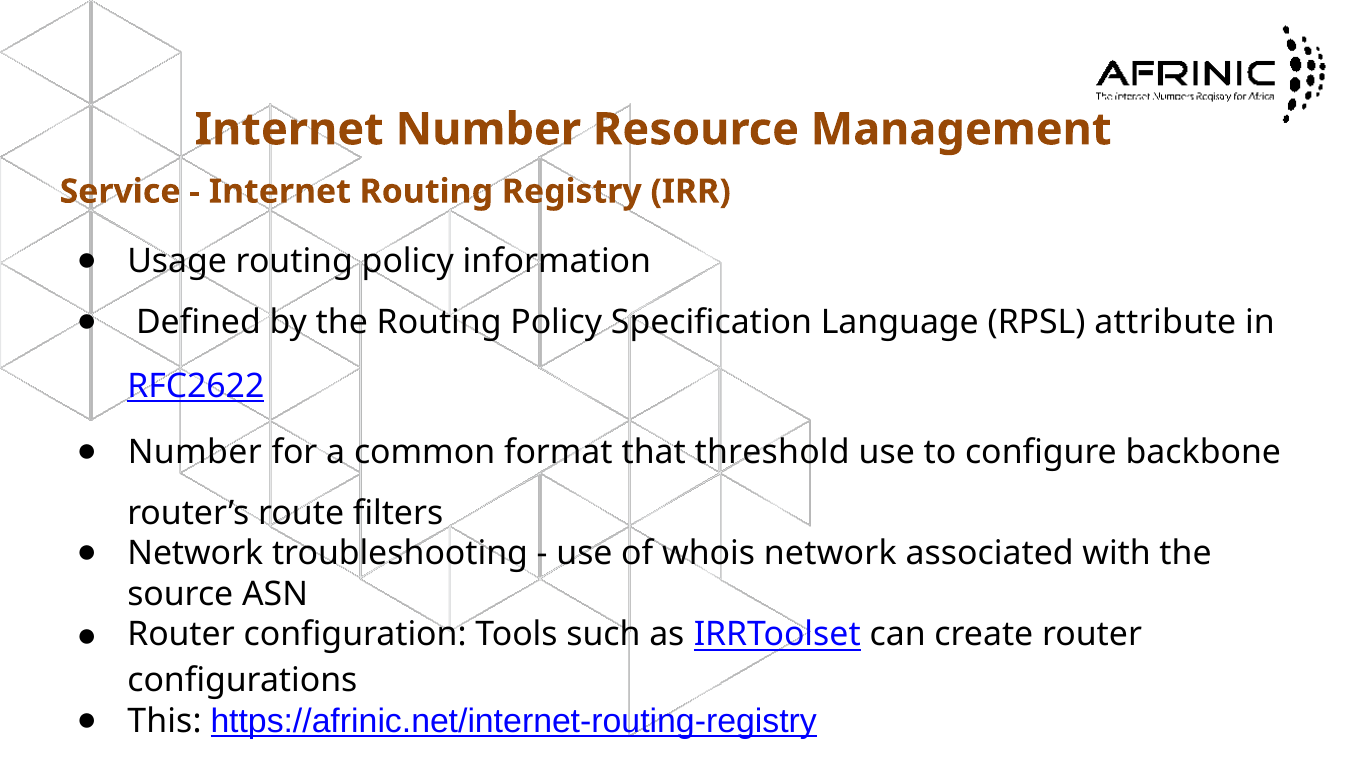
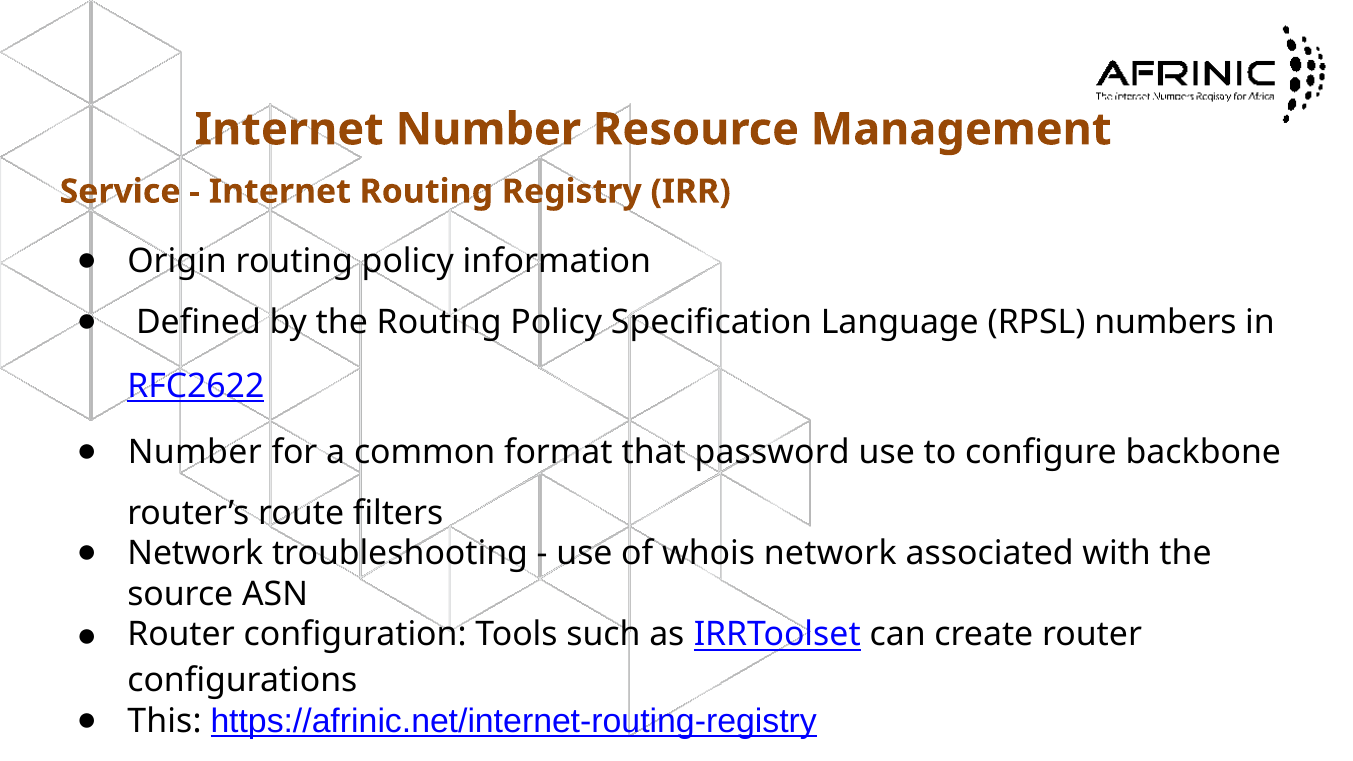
Usage: Usage -> Origin
attribute: attribute -> numbers
threshold: threshold -> password
